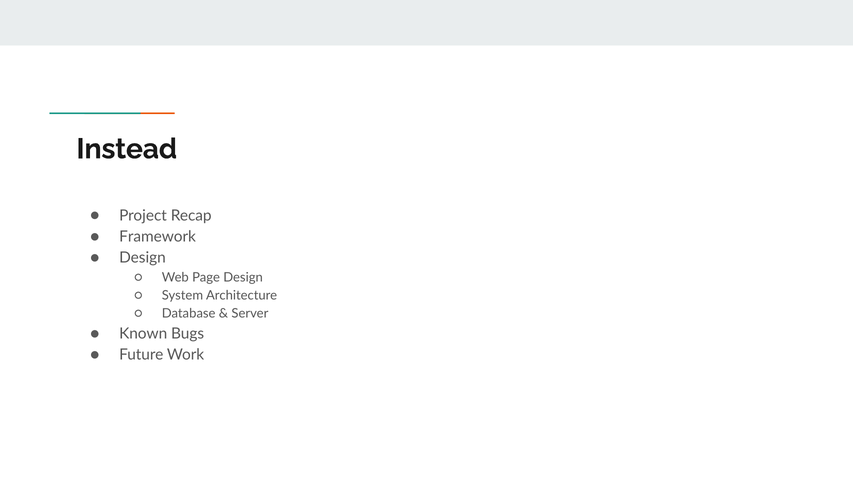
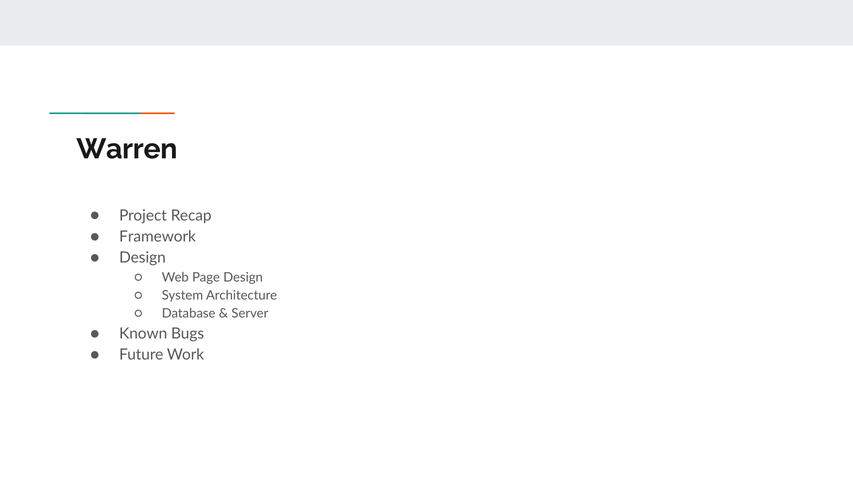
Instead: Instead -> Warren
